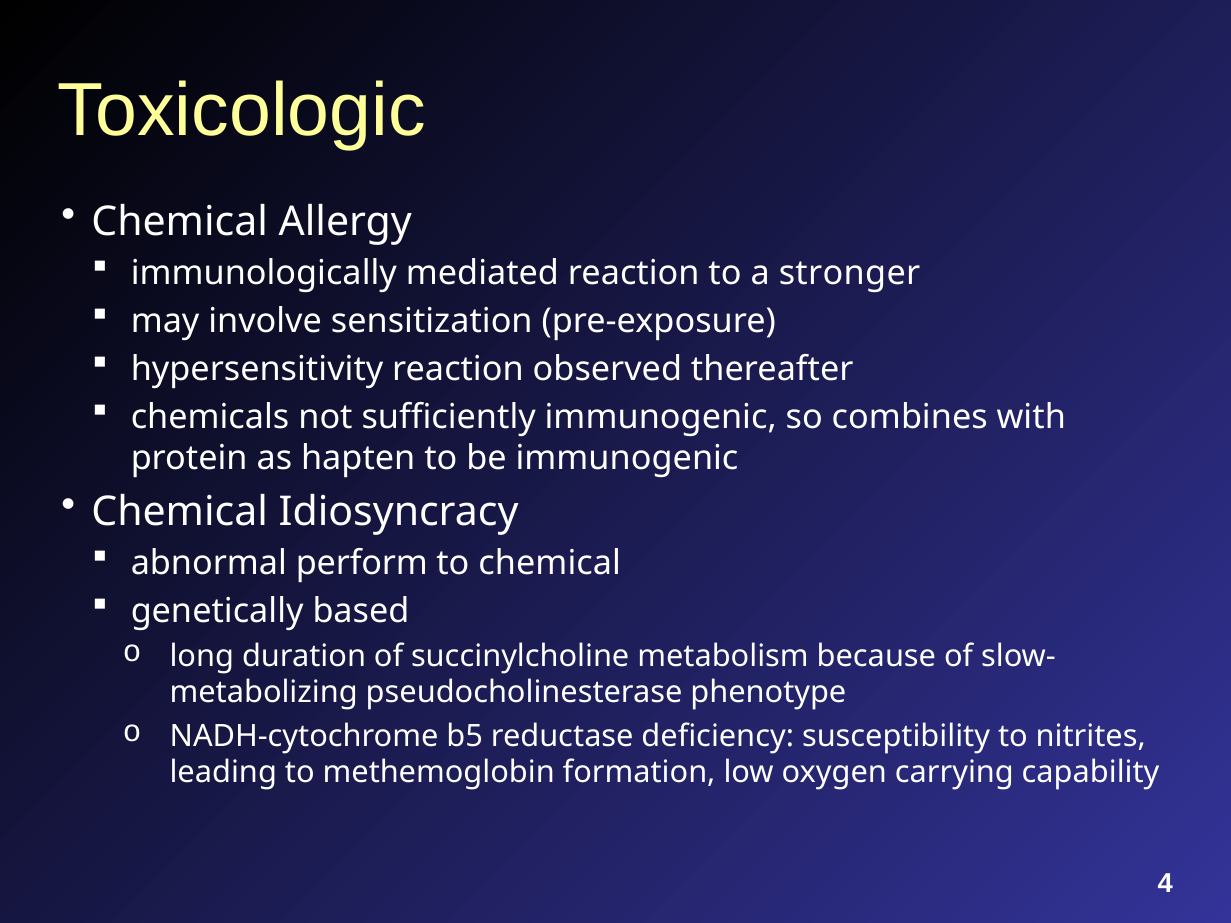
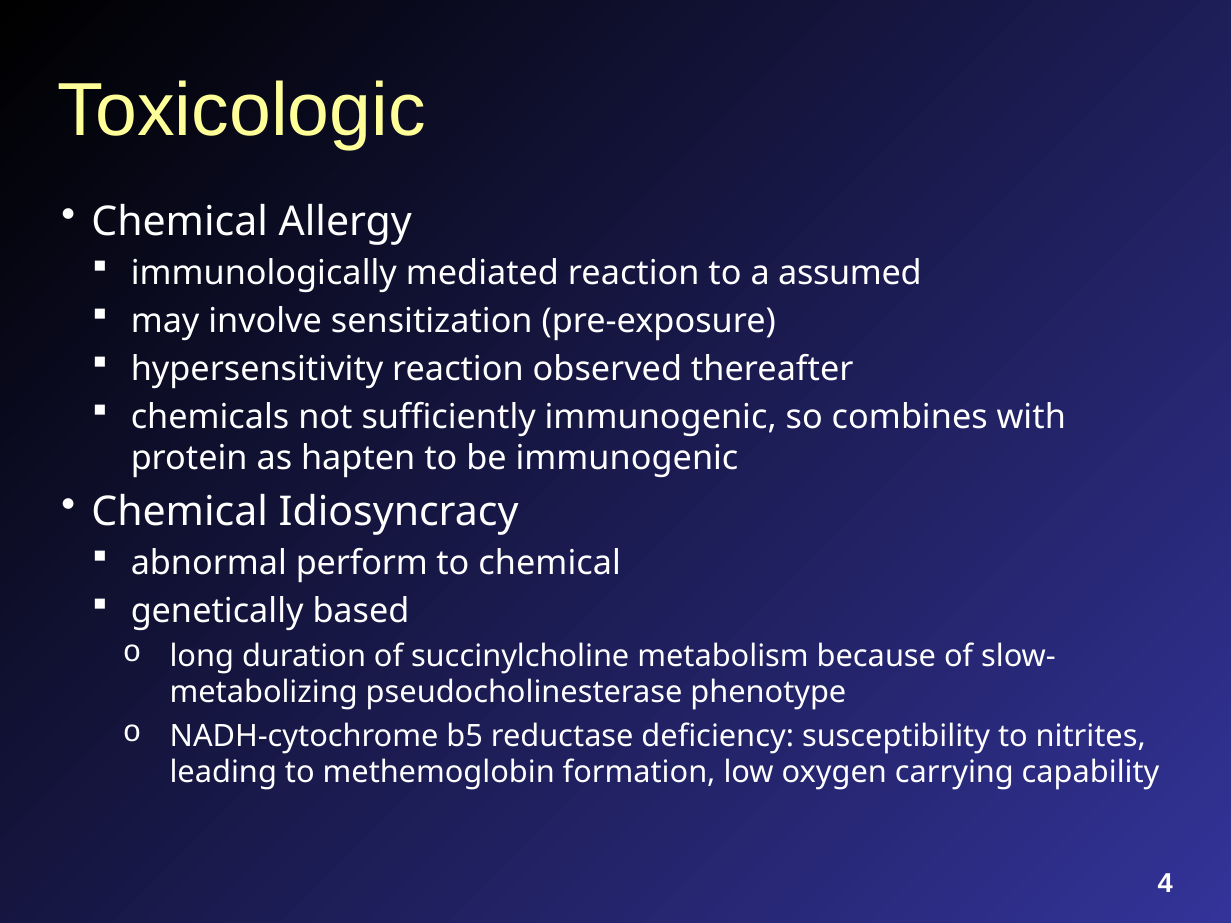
stronger: stronger -> assumed
